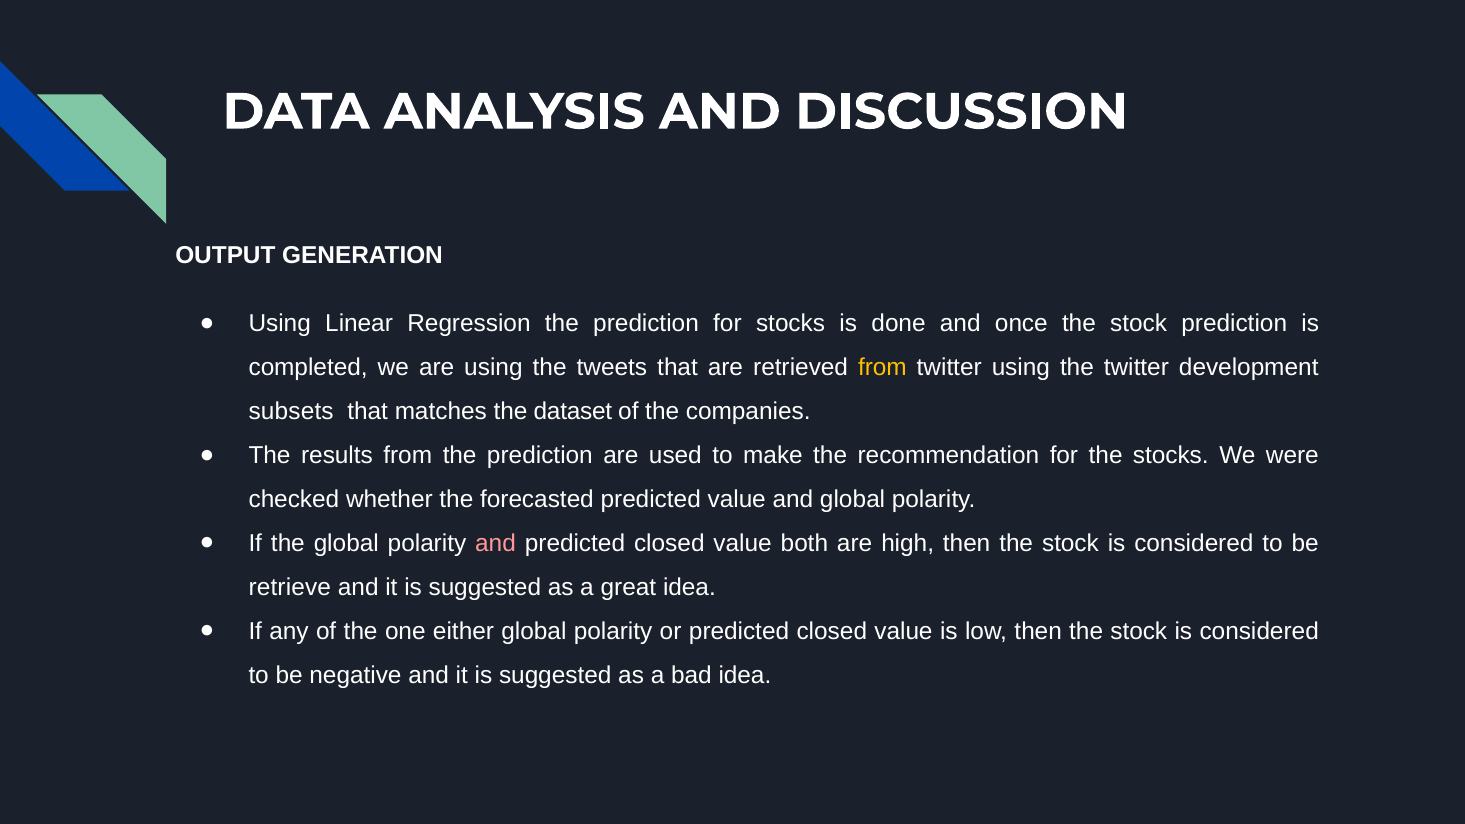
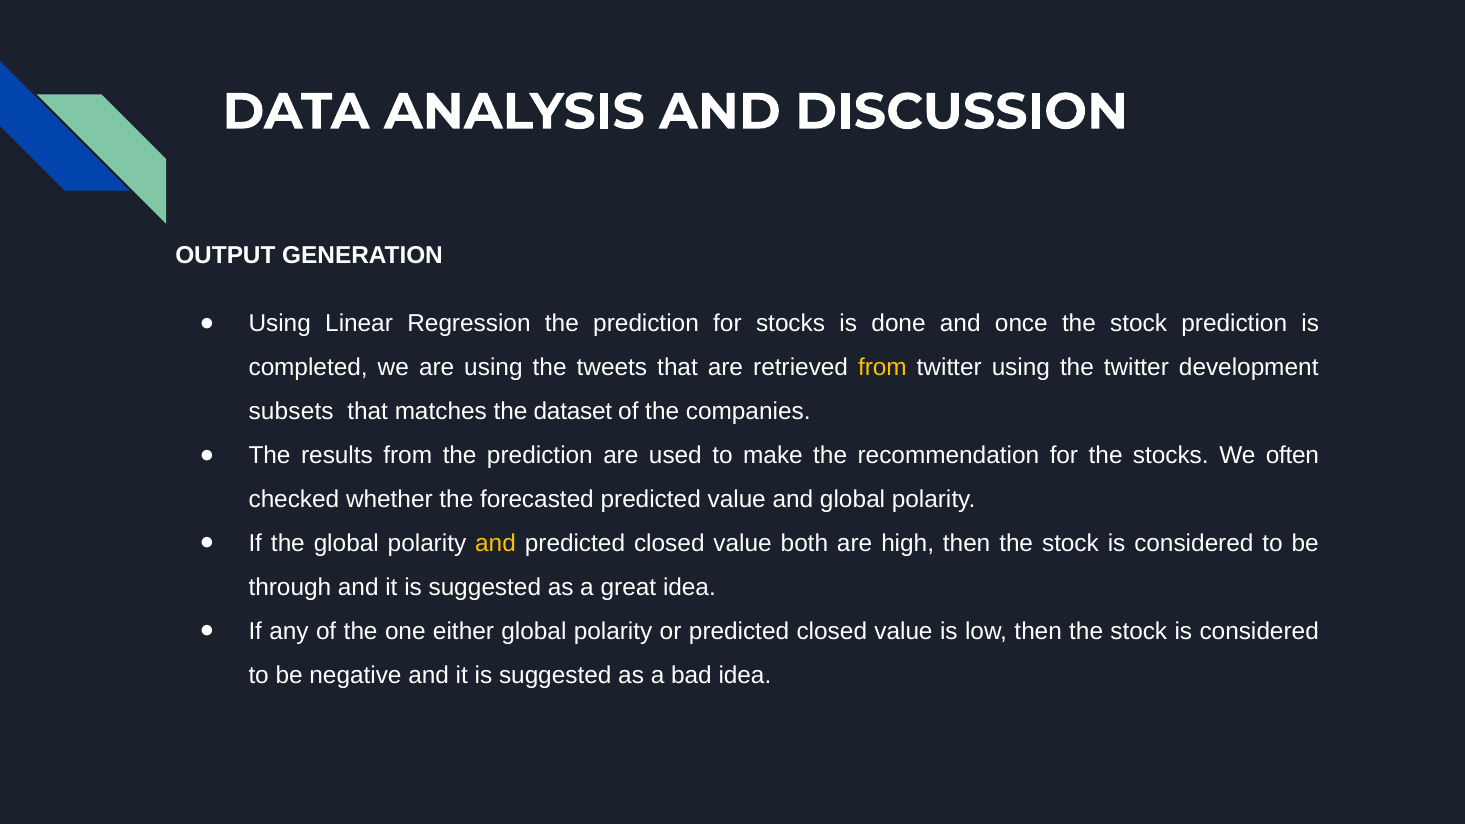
were: were -> often
and at (496, 543) colour: pink -> yellow
retrieve: retrieve -> through
